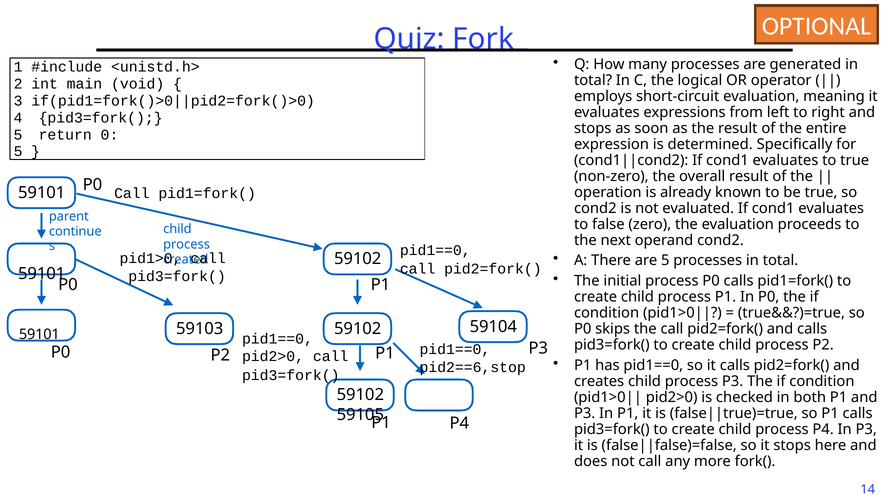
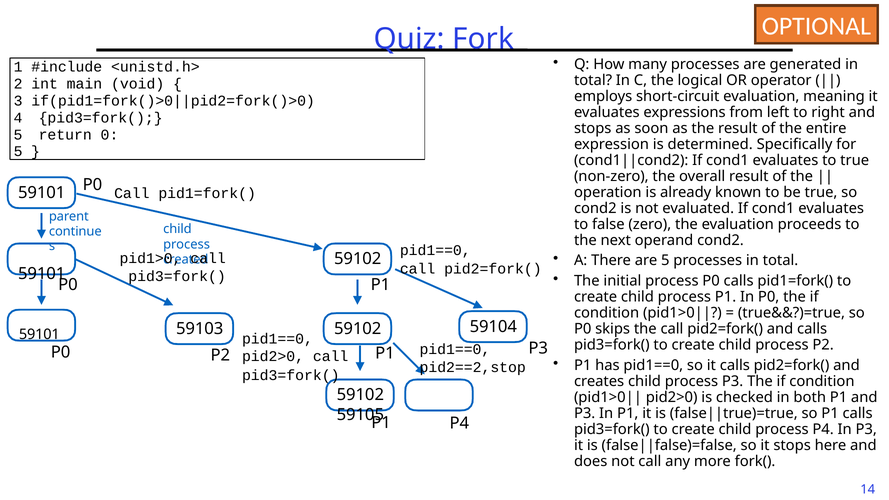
pid2==6,stop: pid2==6,stop -> pid2==2,stop
